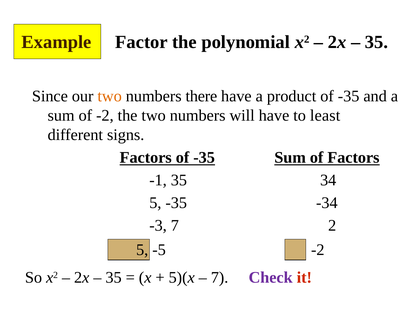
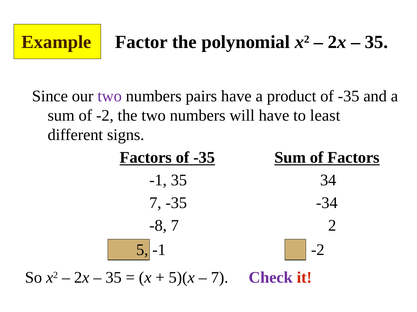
two at (110, 96) colour: orange -> purple
there: there -> pairs
5 at (155, 203): 5 -> 7
-3: -3 -> -8
5 -5: -5 -> -1
